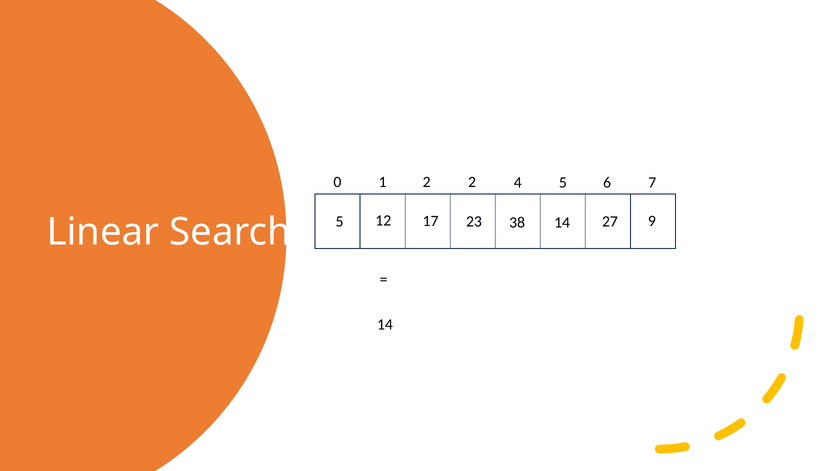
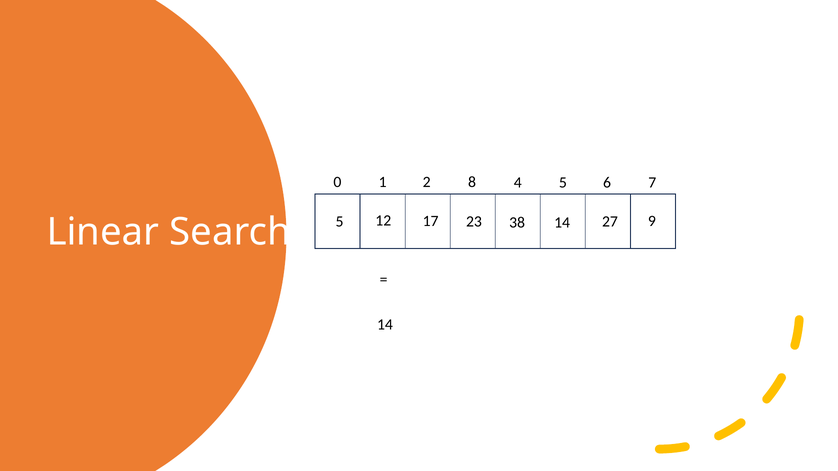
2 2: 2 -> 8
